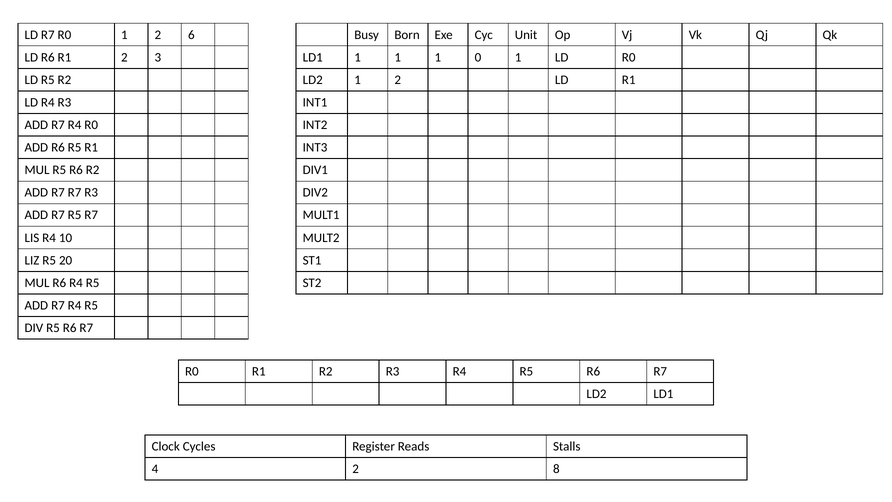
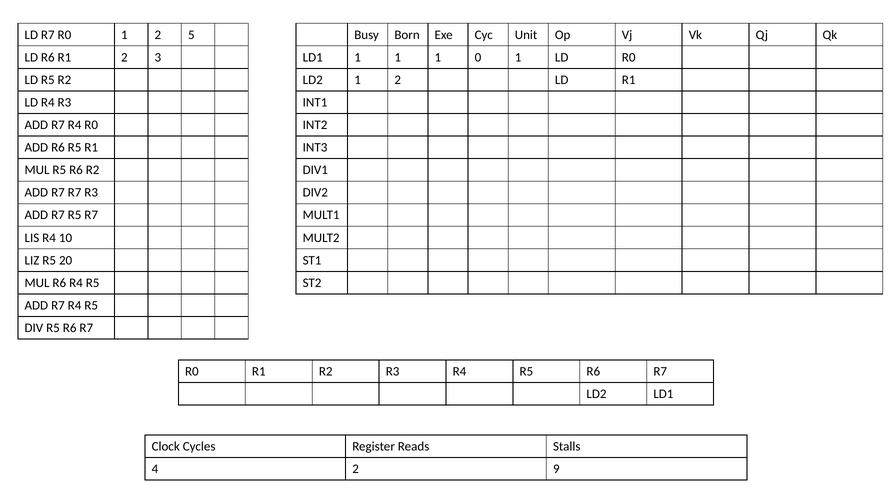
6: 6 -> 5
8: 8 -> 9
